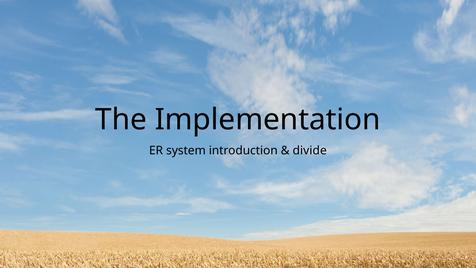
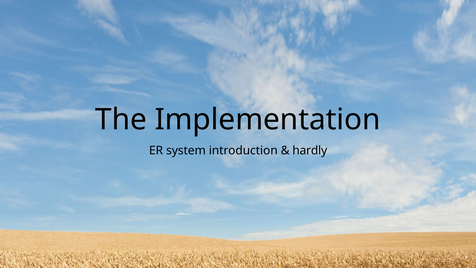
divide: divide -> hardly
